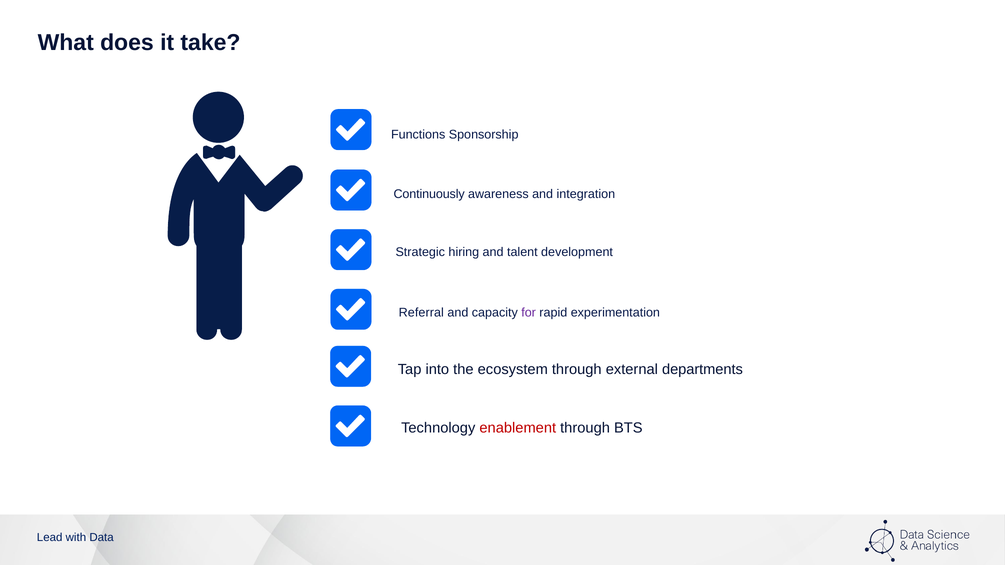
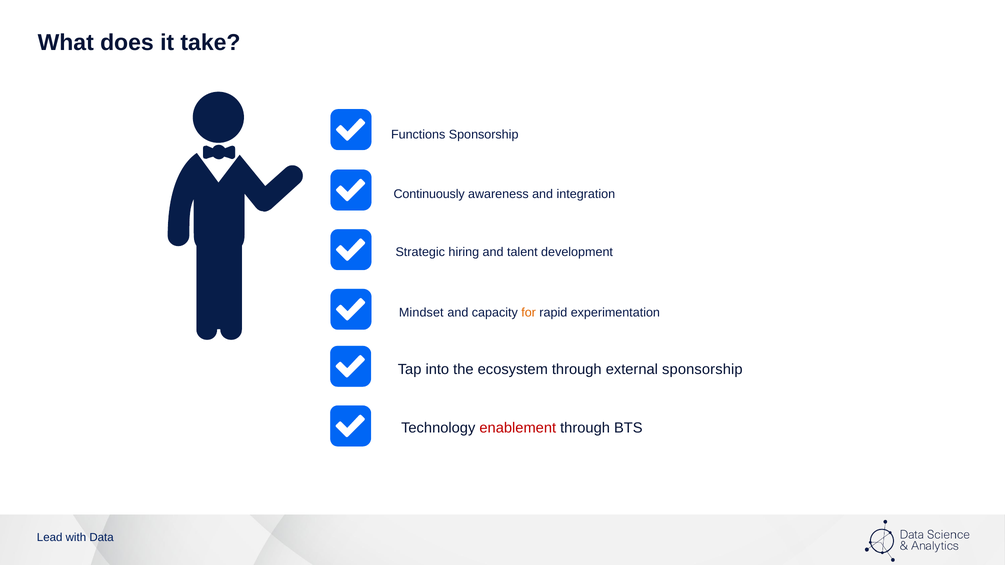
Referral: Referral -> Mindset
for colour: purple -> orange
external departments: departments -> sponsorship
